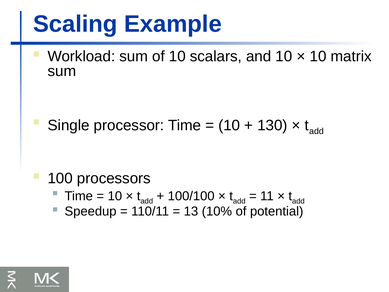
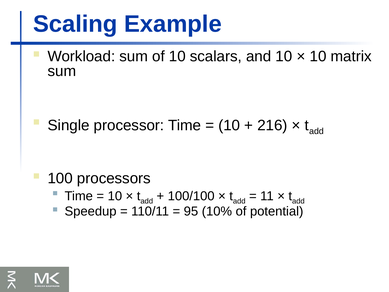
130: 130 -> 216
13: 13 -> 95
